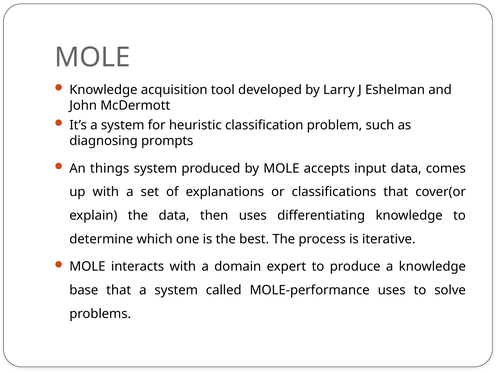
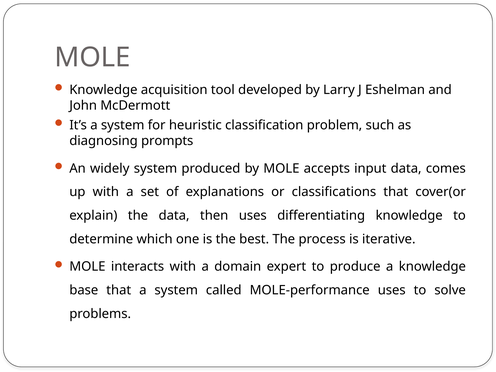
things: things -> widely
